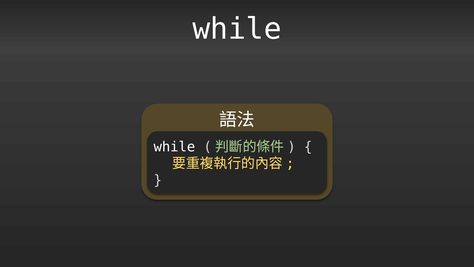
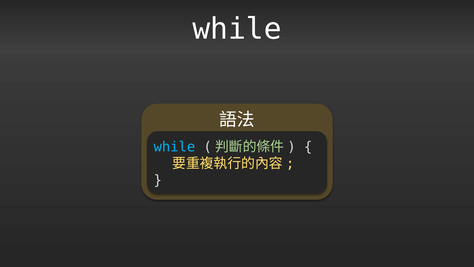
while at (174, 147) colour: white -> light blue
